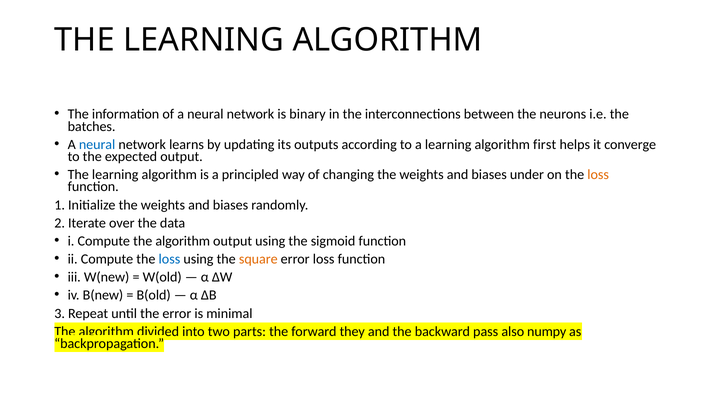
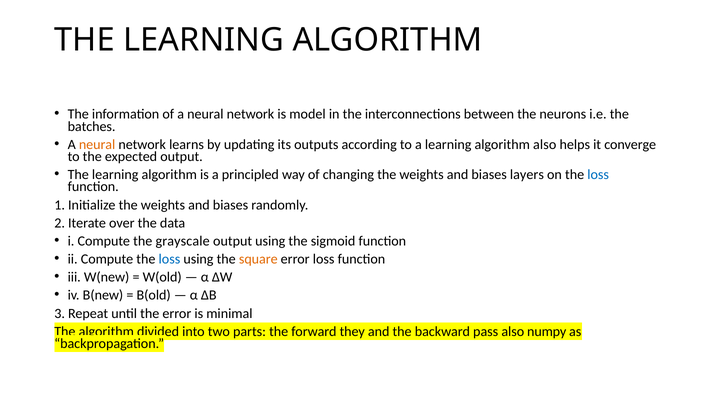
binary: binary -> model
neural at (97, 145) colour: blue -> orange
algorithm first: first -> also
under: under -> layers
loss at (598, 175) colour: orange -> blue
Compute the algorithm: algorithm -> grayscale
